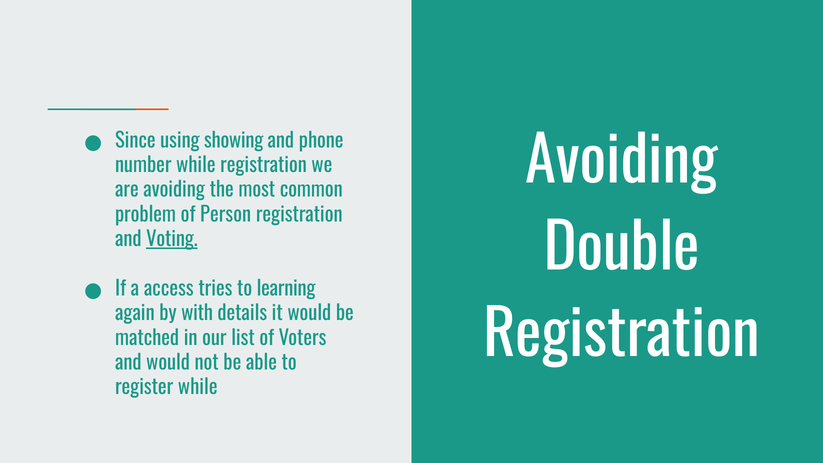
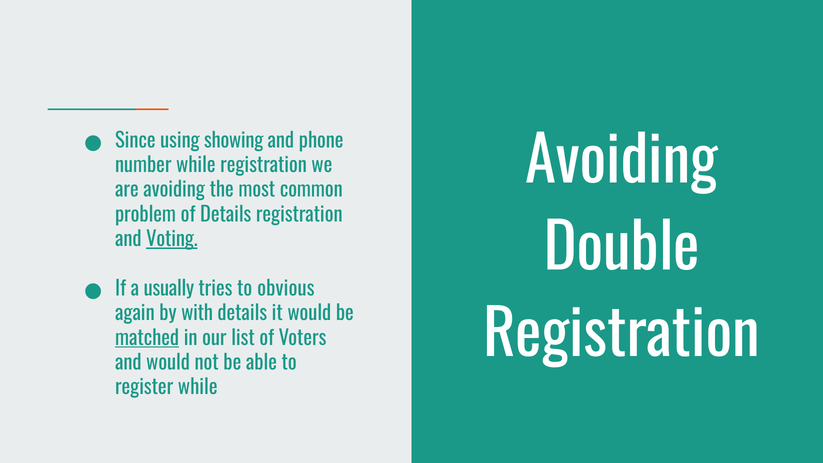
of Person: Person -> Details
access: access -> usually
learning: learning -> obvious
matched underline: none -> present
